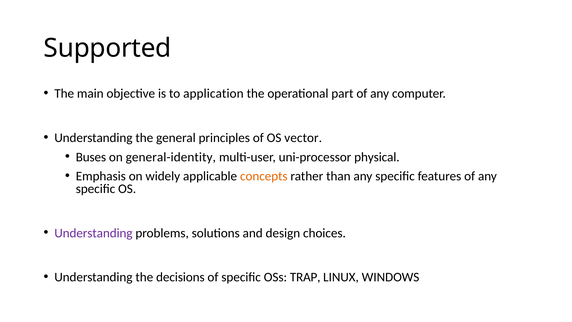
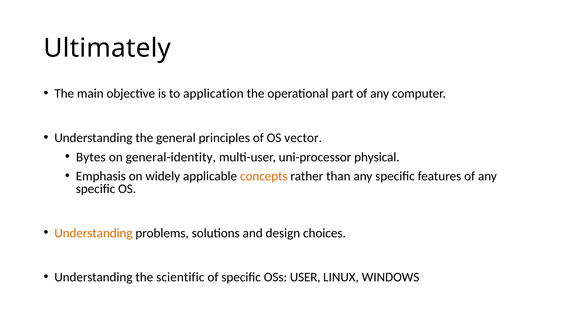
Supported: Supported -> Ultimately
Buses: Buses -> Bytes
Understanding at (93, 233) colour: purple -> orange
decisions: decisions -> scientific
TRAP: TRAP -> USER
